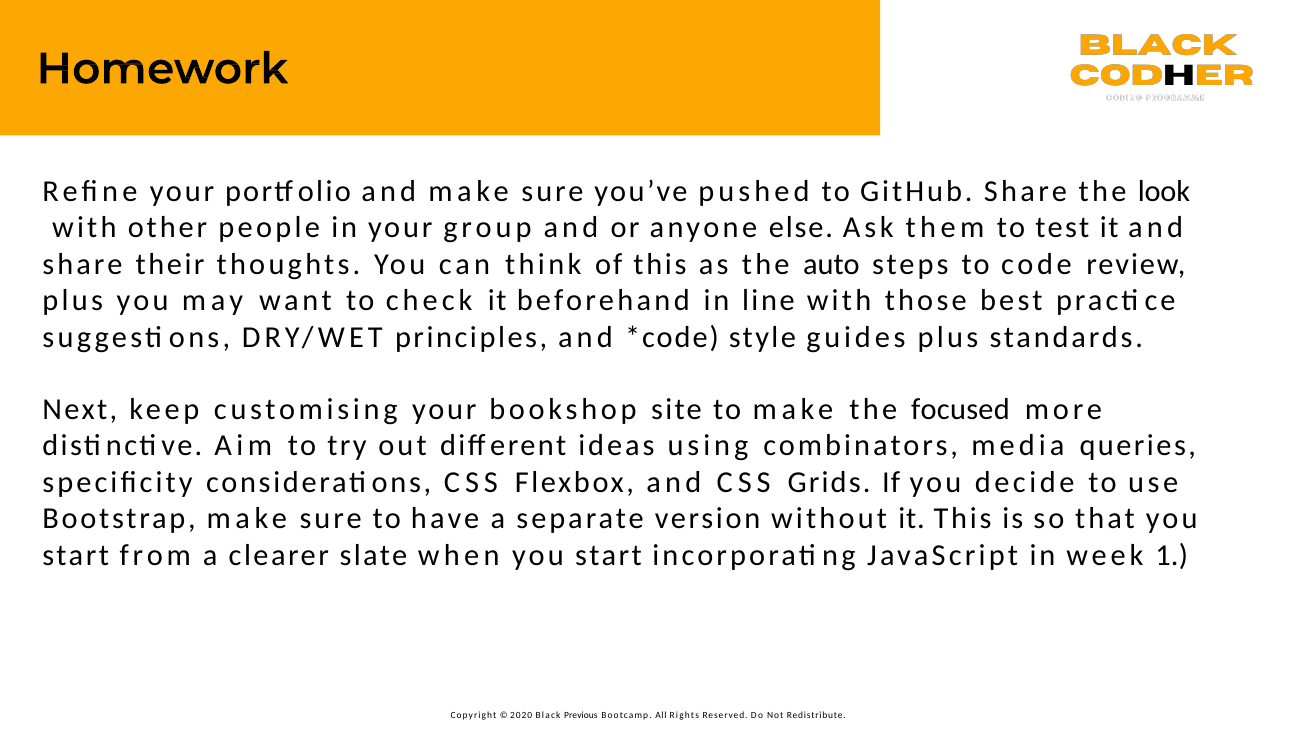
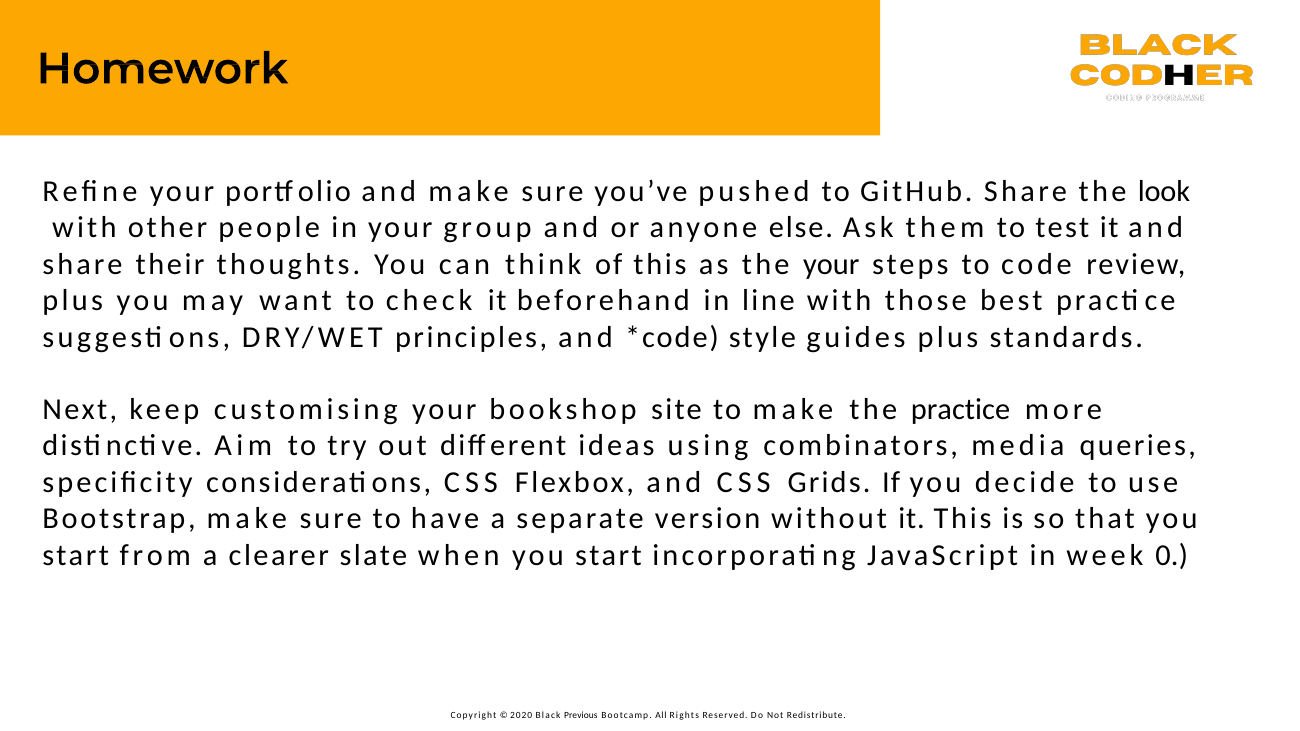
the auto: auto -> your
the focused: focused -> practice
1: 1 -> 0
